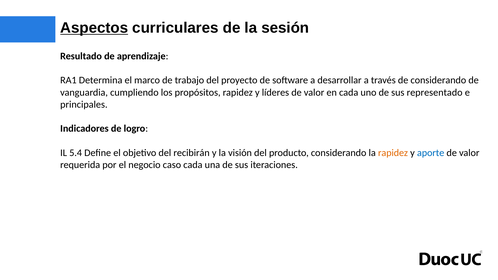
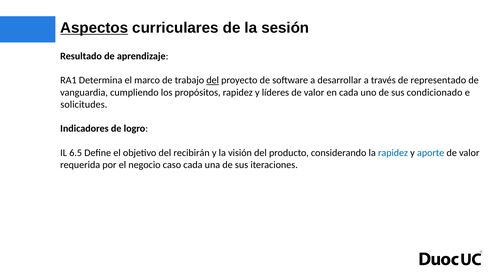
del at (213, 80) underline: none -> present
de considerando: considerando -> representado
representado: representado -> condicionado
principales: principales -> solicitudes
5.4: 5.4 -> 6.5
rapidez at (393, 153) colour: orange -> blue
